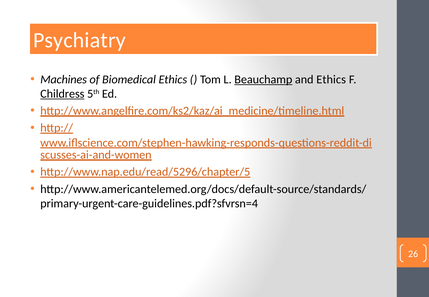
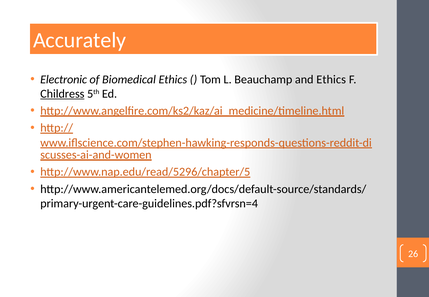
Psychiatry: Psychiatry -> Accurately
Machines: Machines -> Electronic
Beauchamp underline: present -> none
